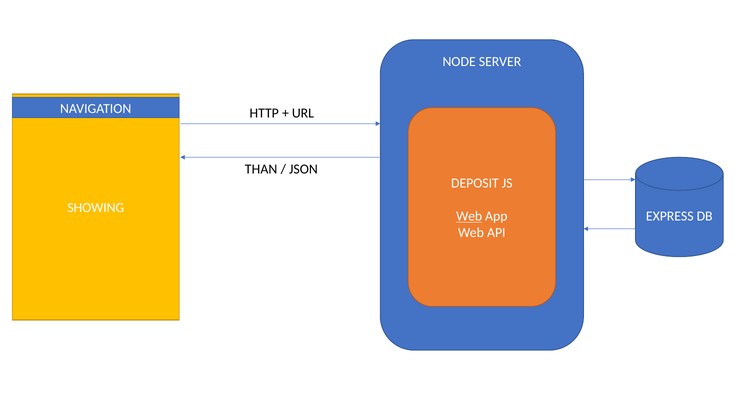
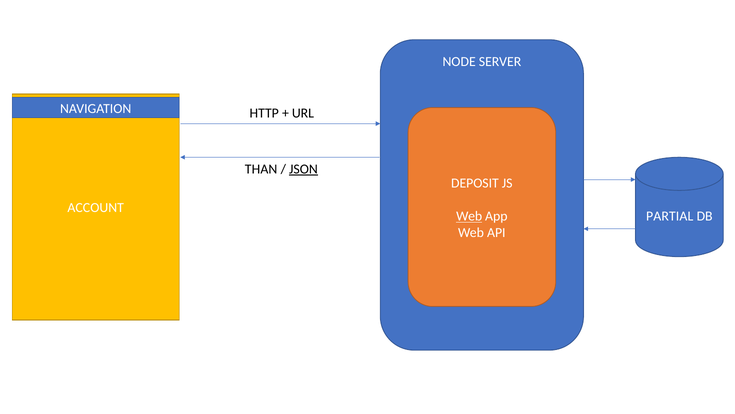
JSON underline: none -> present
SHOWING: SHOWING -> ACCOUNT
EXPRESS: EXPRESS -> PARTIAL
